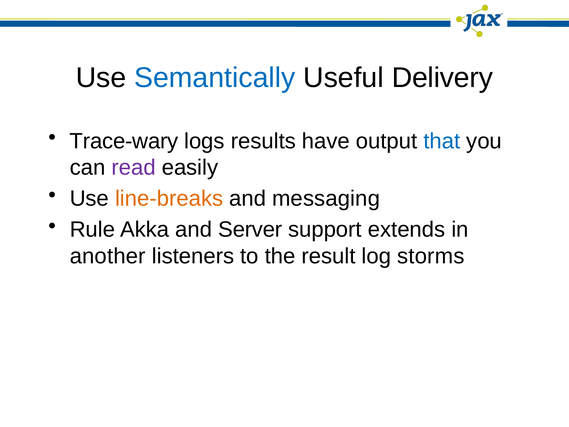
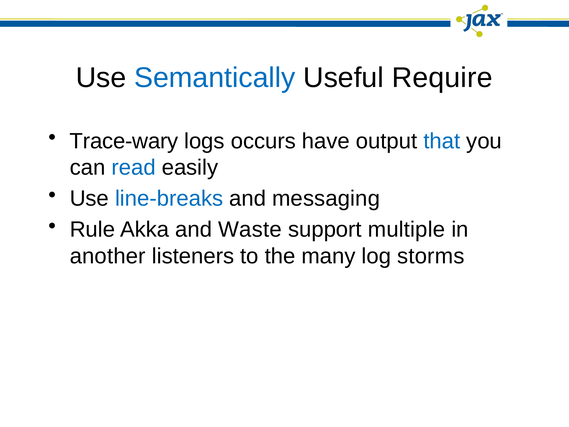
Delivery: Delivery -> Require
results: results -> occurs
read colour: purple -> blue
line-breaks colour: orange -> blue
Server: Server -> Waste
extends: extends -> multiple
result: result -> many
